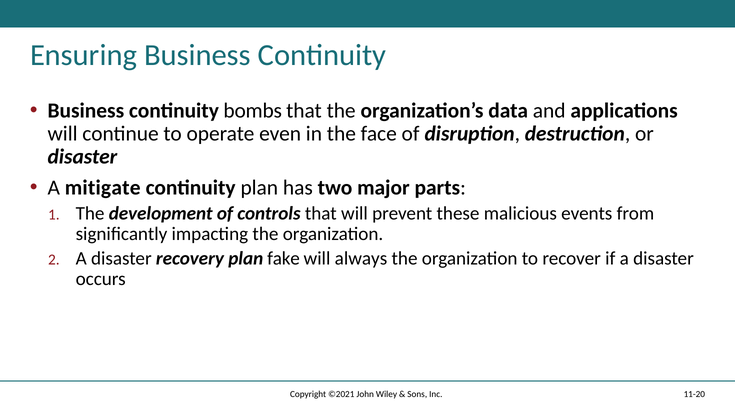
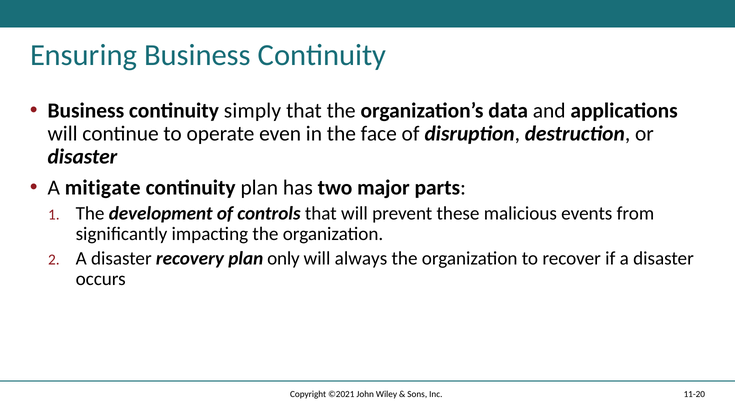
bombs: bombs -> simply
fake: fake -> only
